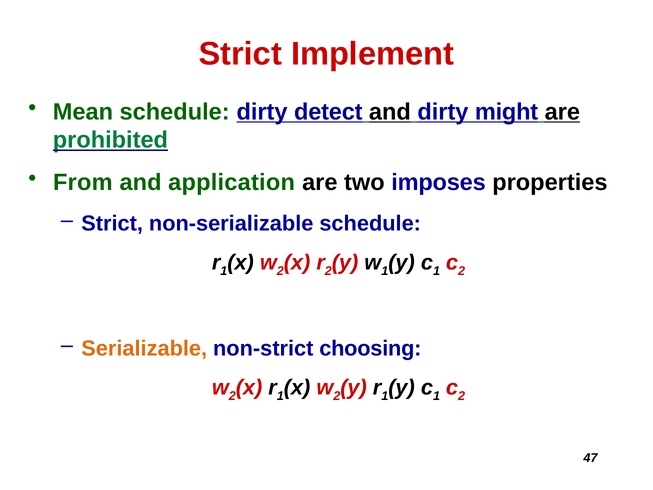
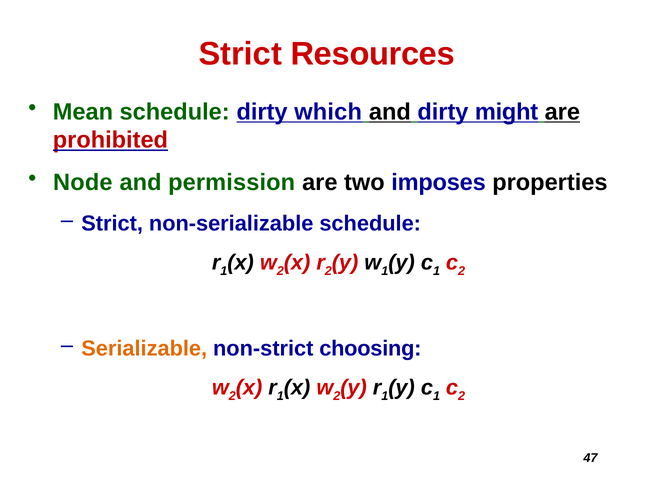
Implement: Implement -> Resources
detect: detect -> which
prohibited colour: green -> red
From: From -> Node
application: application -> permission
